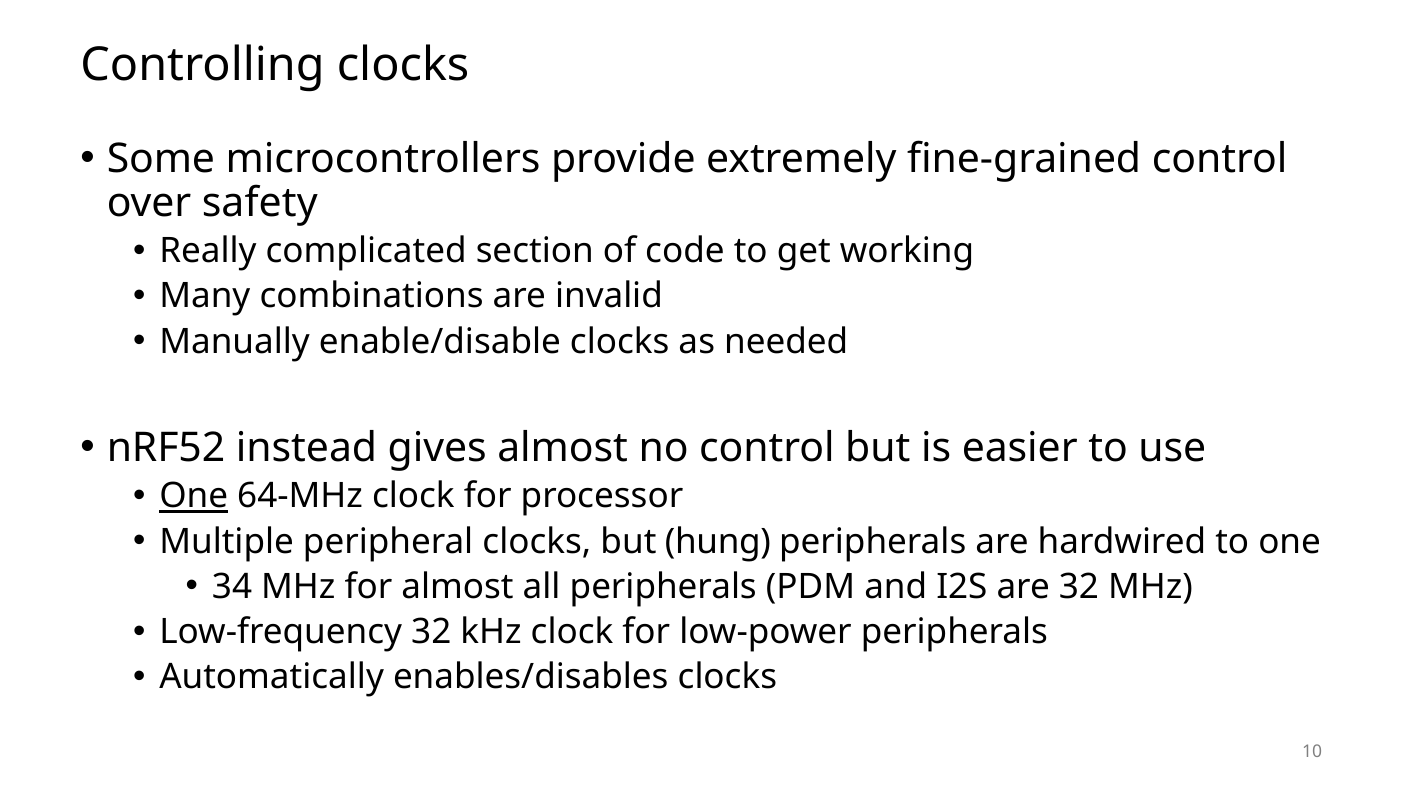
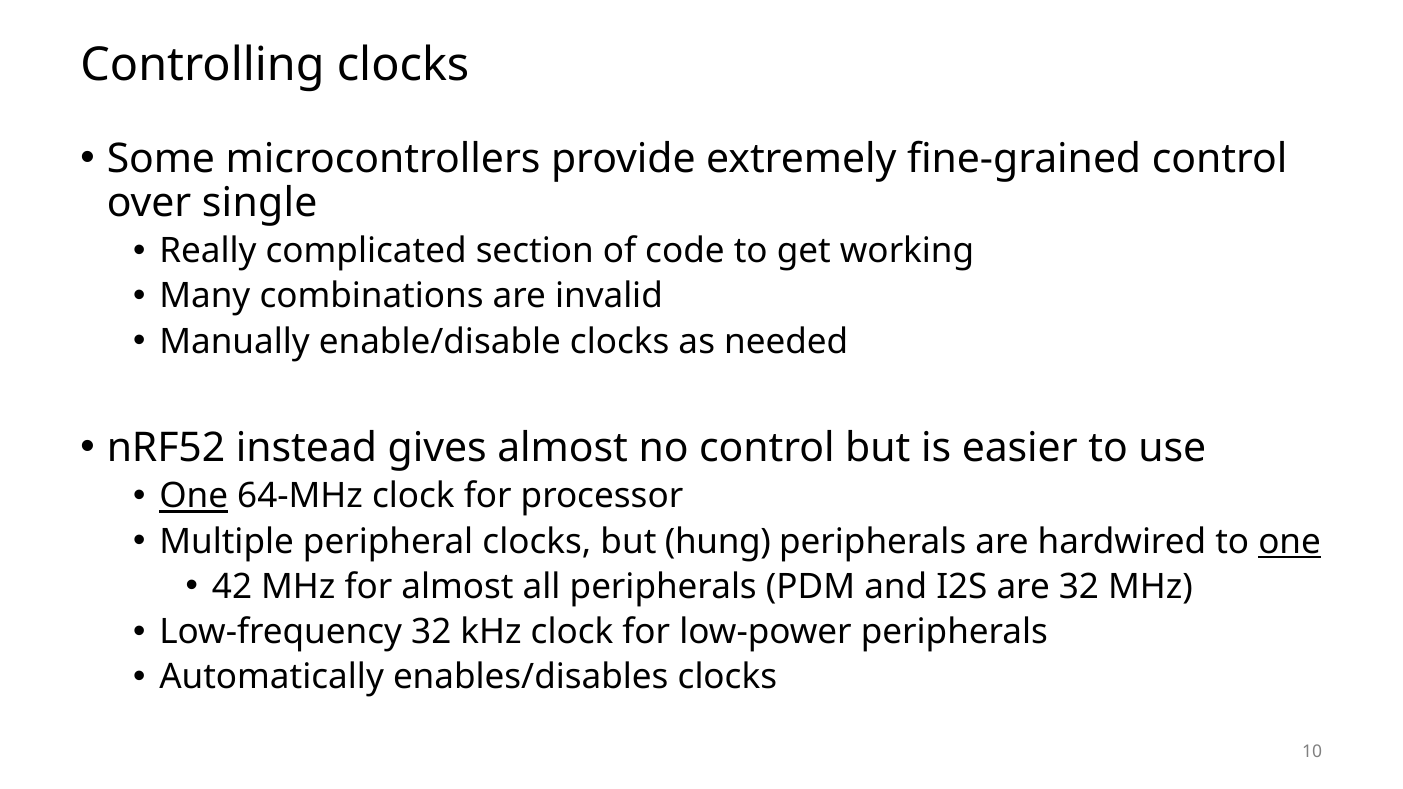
safety: safety -> single
one at (1290, 542) underline: none -> present
34: 34 -> 42
